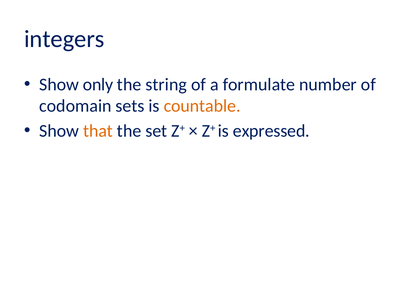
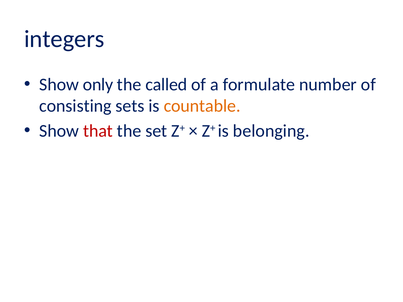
string: string -> called
codomain: codomain -> consisting
that colour: orange -> red
expressed: expressed -> belonging
